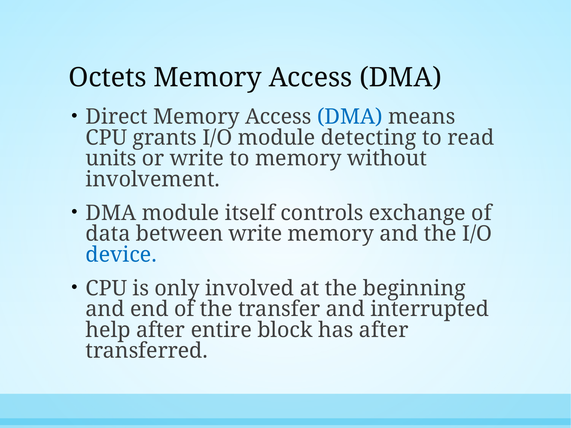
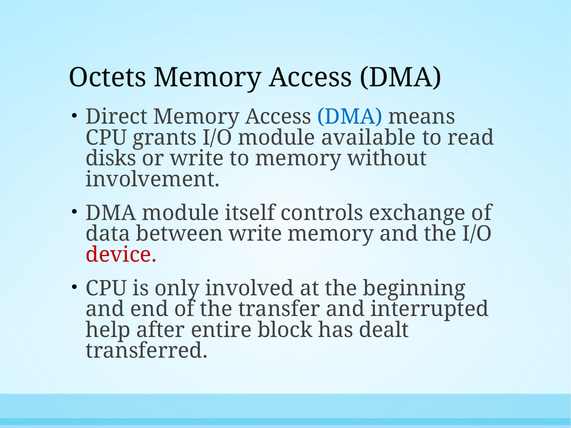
detecting: detecting -> available
units: units -> disks
device colour: blue -> red
has after: after -> dealt
